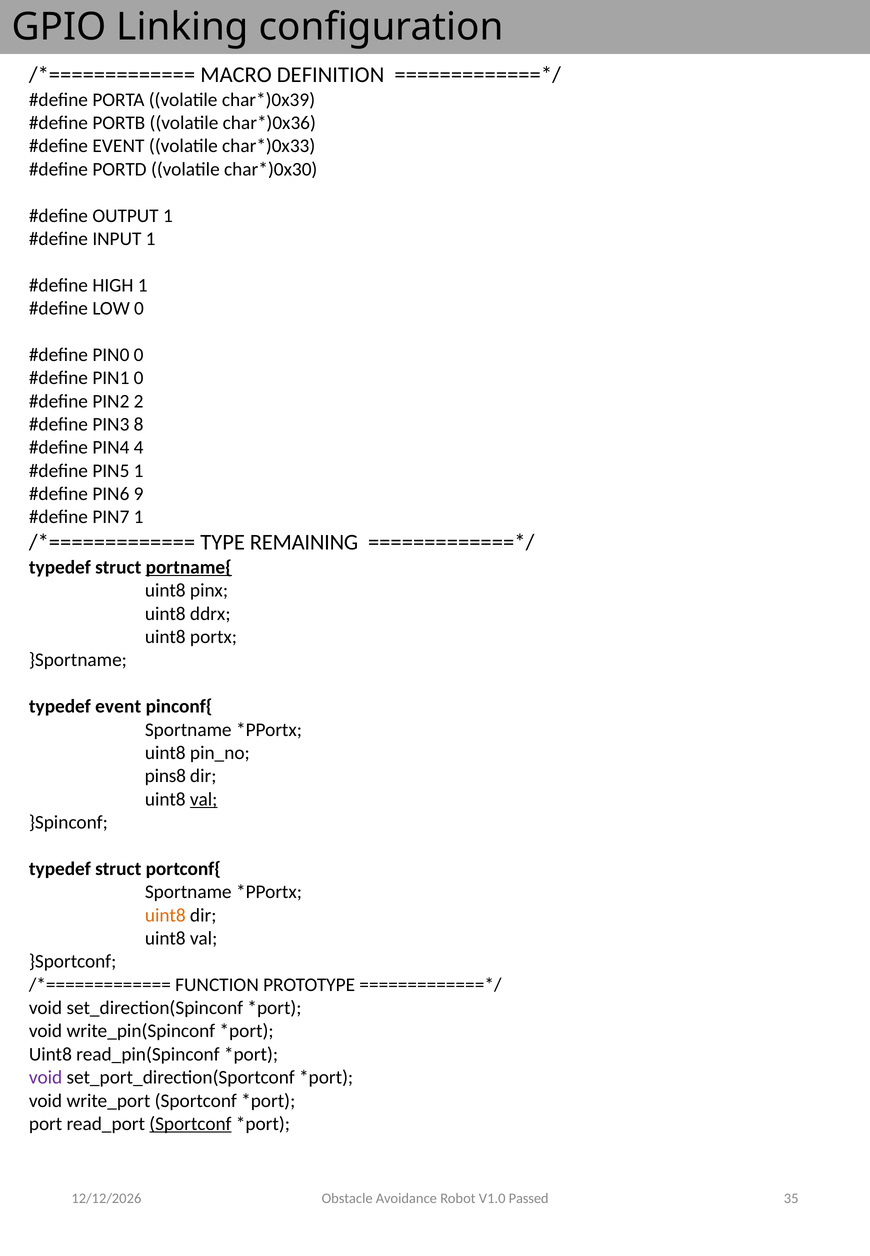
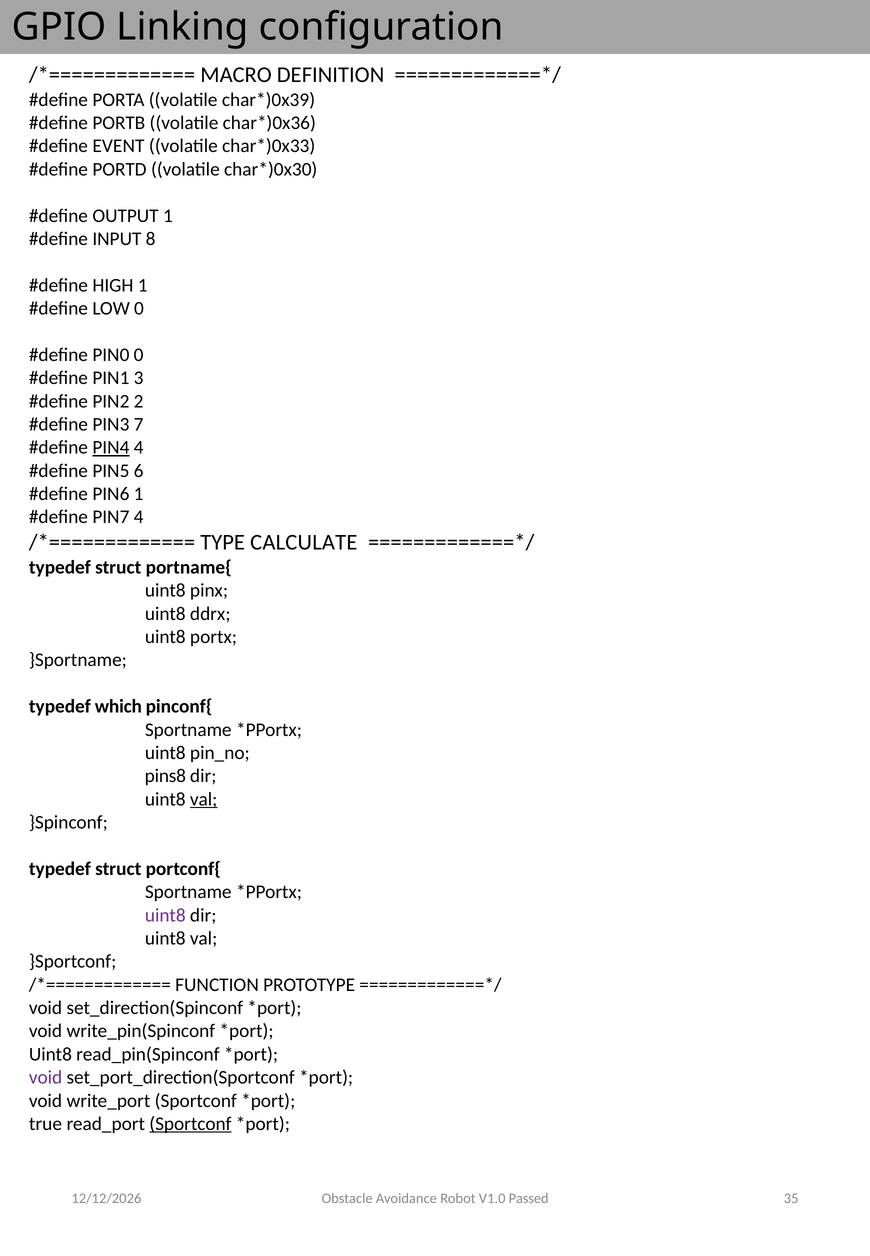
INPUT 1: 1 -> 8
PIN1 0: 0 -> 3
8: 8 -> 7
PIN4 underline: none -> present
PIN5 1: 1 -> 6
PIN6 9: 9 -> 1
PIN7 1: 1 -> 4
REMAINING: REMAINING -> CALCULATE
portname{ underline: present -> none
typedef event: event -> which
uint8 at (165, 916) colour: orange -> purple
port: port -> true
